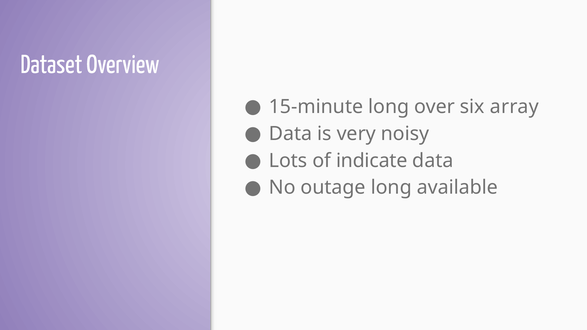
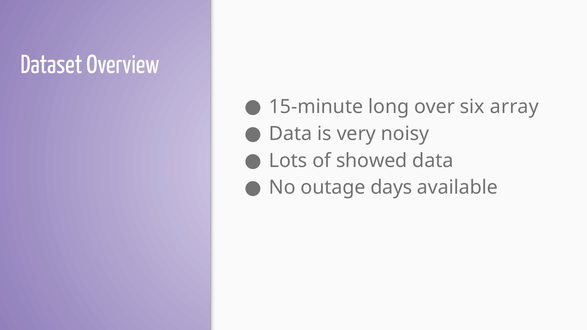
indicate: indicate -> showed
outage long: long -> days
